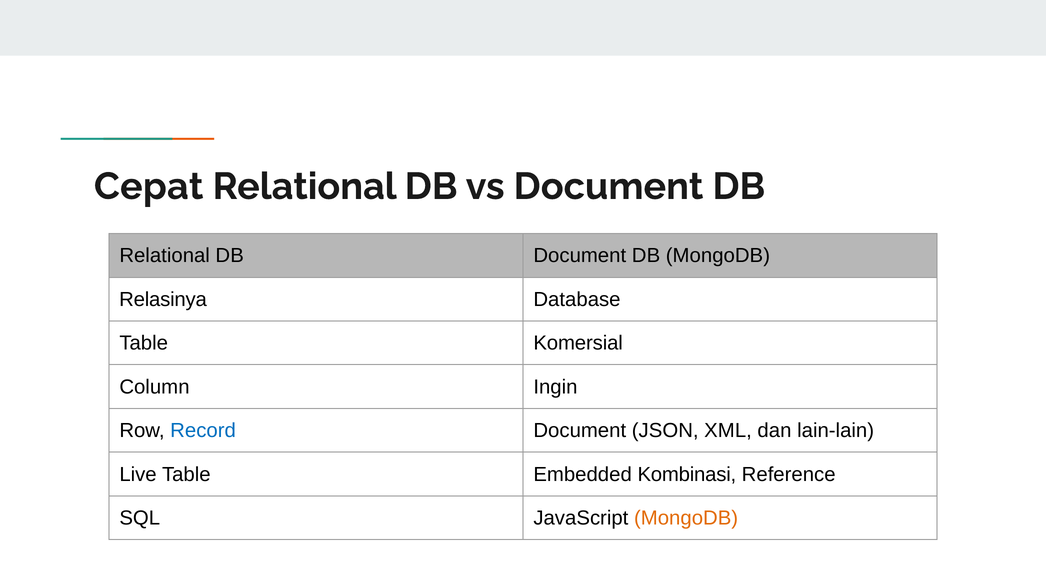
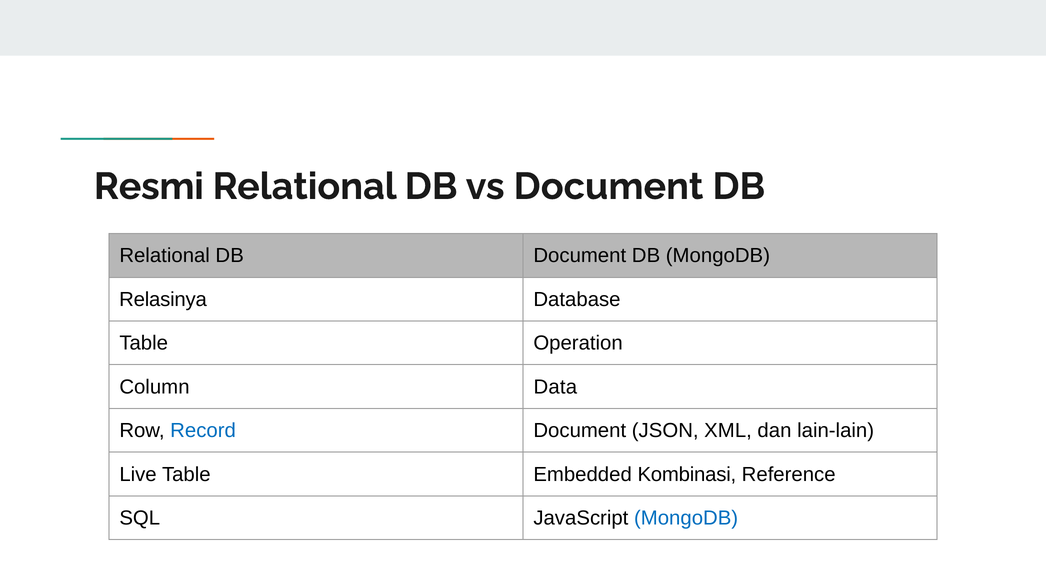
Cepat: Cepat -> Resmi
Komersial: Komersial -> Operation
Ingin: Ingin -> Data
MongoDB at (686, 518) colour: orange -> blue
